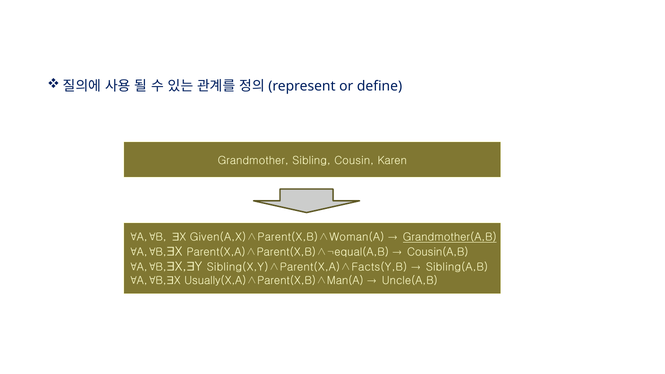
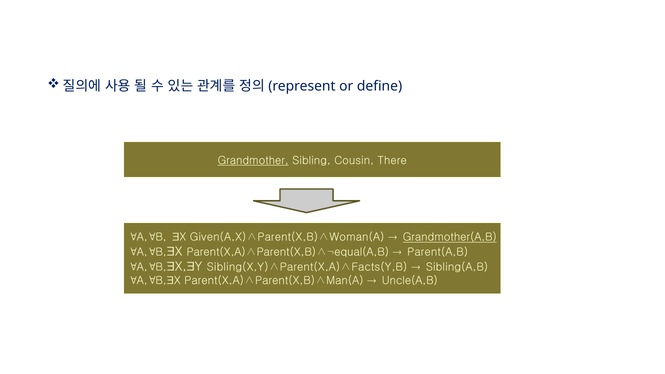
Grandmother underline: none -> present
Karen: Karen -> There
Cousin(A,B: Cousin(A,B -> Parent(A,B
Usually(X,A)∧Parent(X,B)∧Man(A: Usually(X,A)∧Parent(X,B)∧Man(A -> Parent(X,A)∧Parent(X,B)∧Man(A
